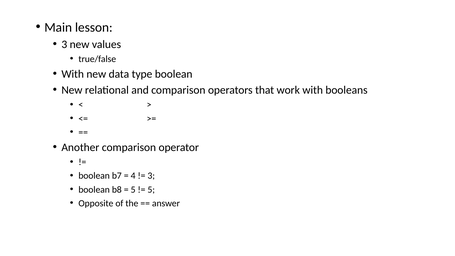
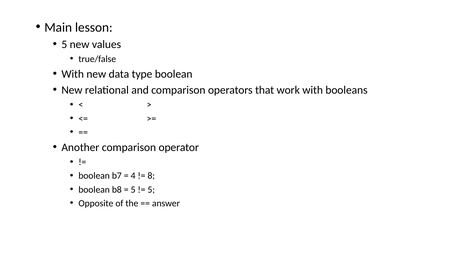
3 at (64, 44): 3 -> 5
3 at (151, 176): 3 -> 8
